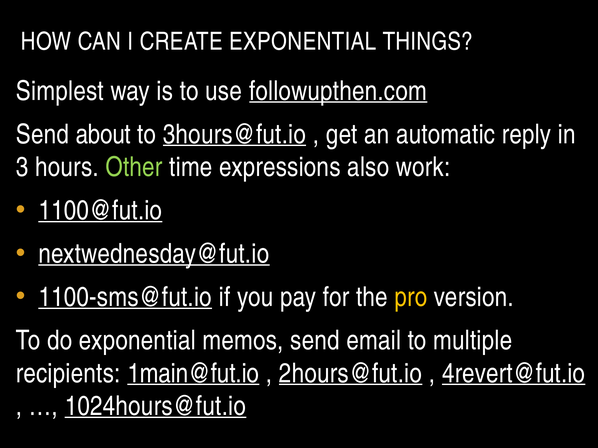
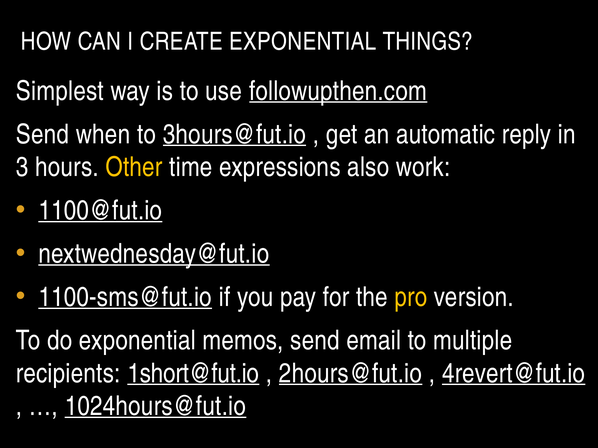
about: about -> when
Other colour: light green -> yellow
1main@fut.io: 1main@fut.io -> 1short@fut.io
